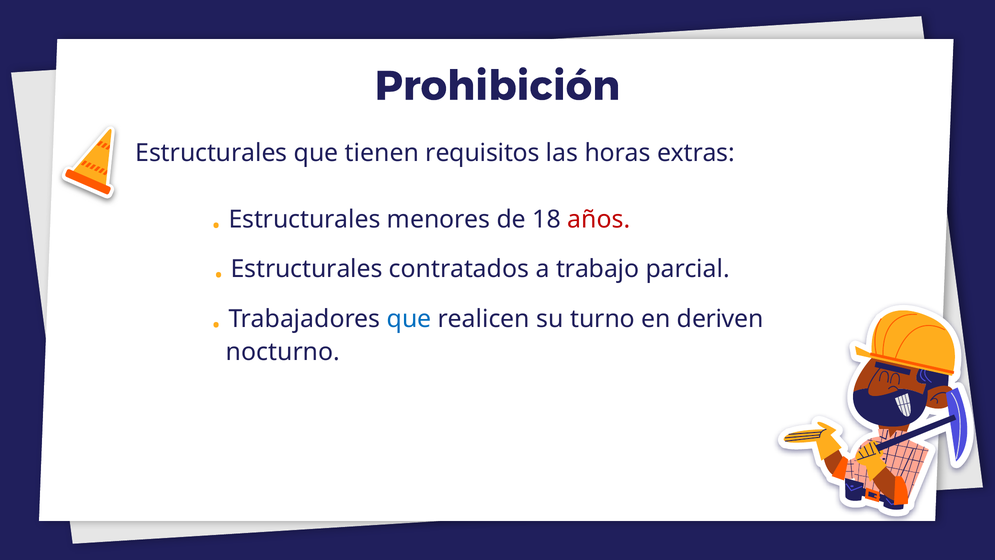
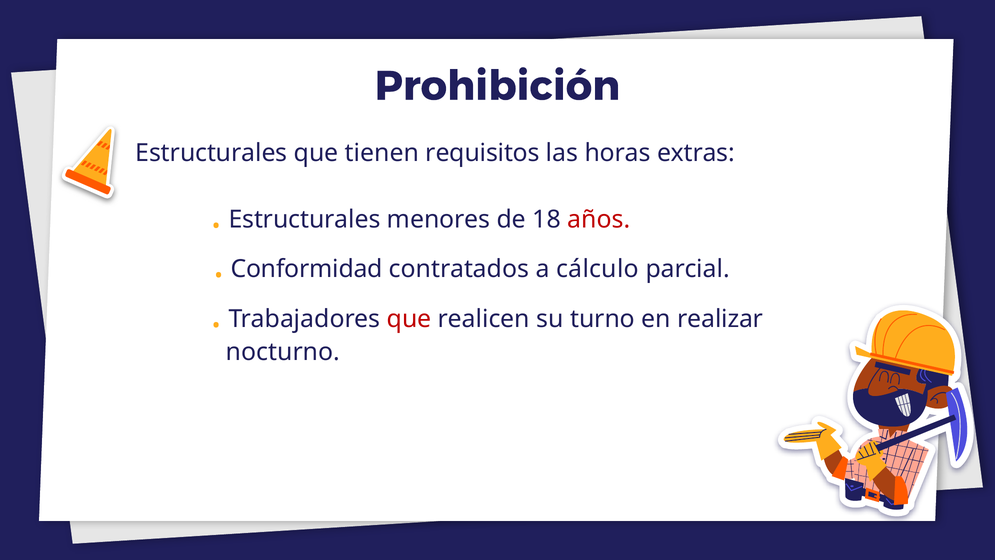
Estructurales at (307, 269): Estructurales -> Conformidad
trabajo: trabajo -> cálculo
que at (409, 319) colour: blue -> red
deriven: deriven -> realizar
